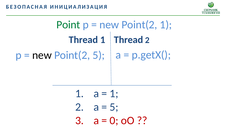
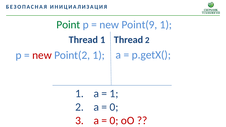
Point(2 at (139, 25): Point(2 -> Point(9
new at (42, 55) colour: black -> red
Point(2 5: 5 -> 1
5 at (114, 107): 5 -> 0
